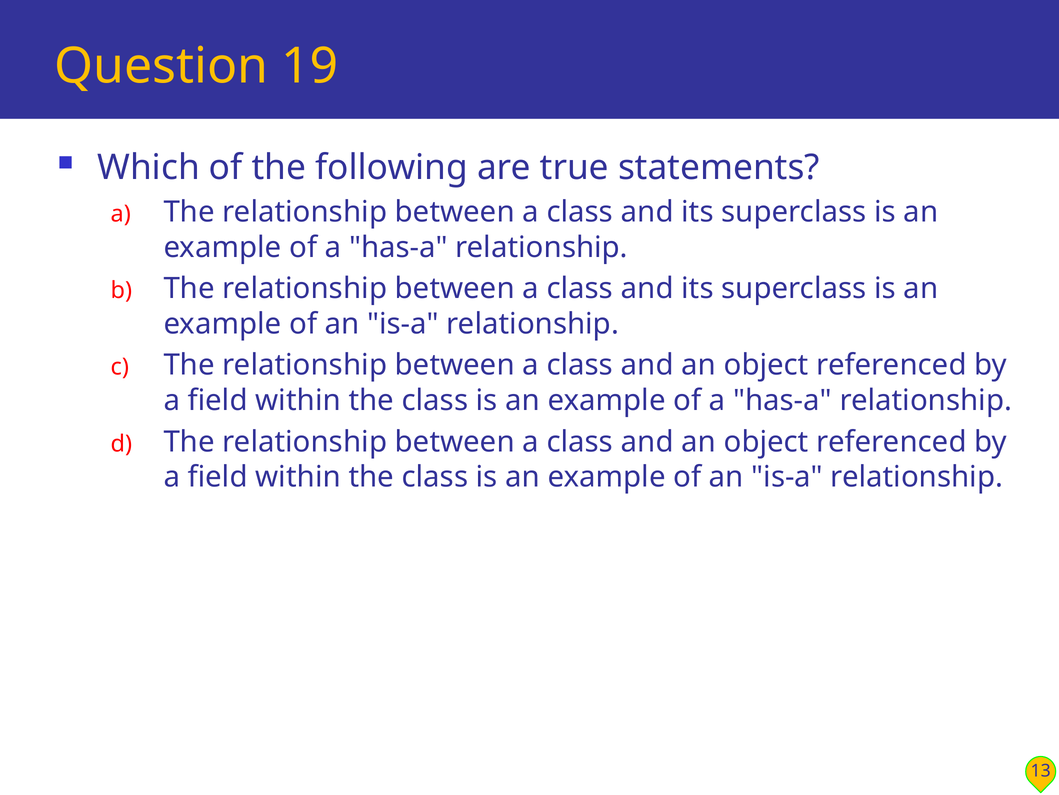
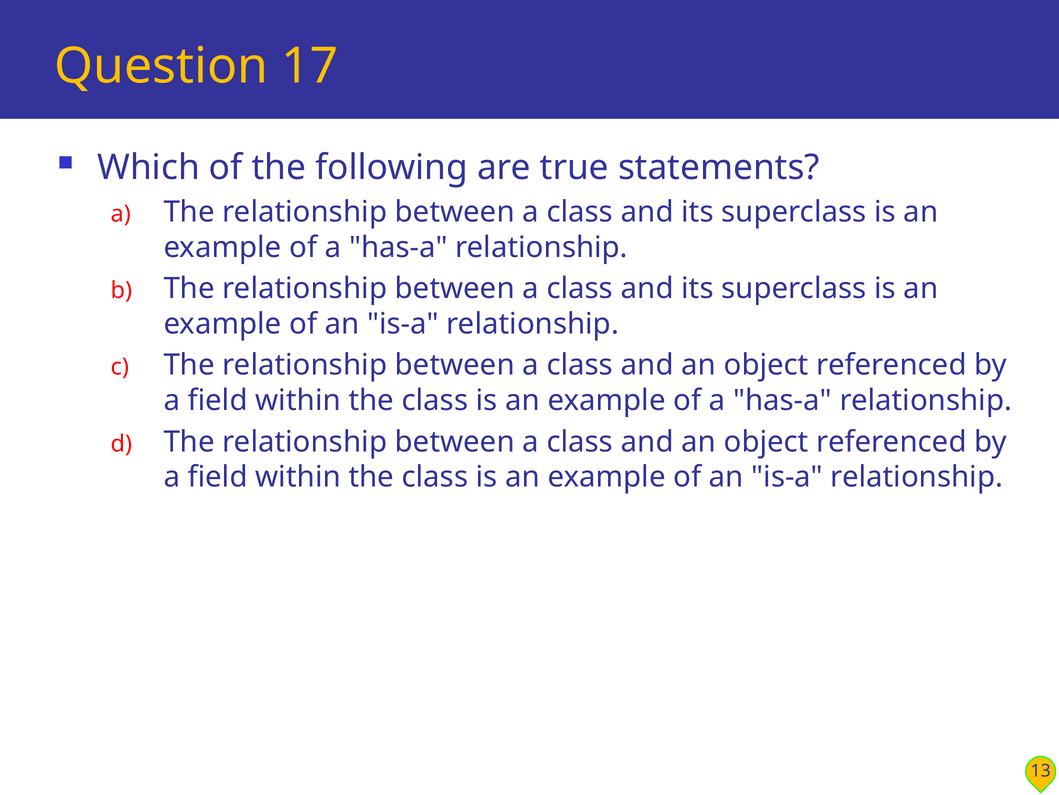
19: 19 -> 17
